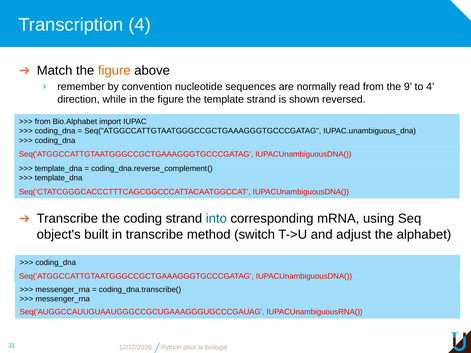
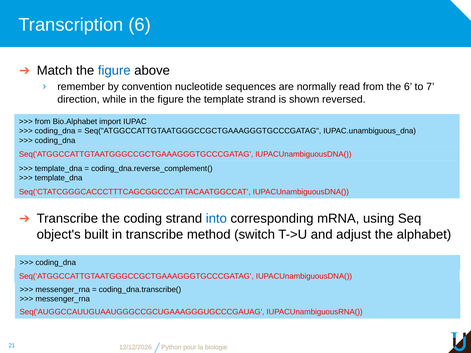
Transcription 4: 4 -> 6
figure at (114, 71) colour: orange -> blue
the 9: 9 -> 6
to 4: 4 -> 7
